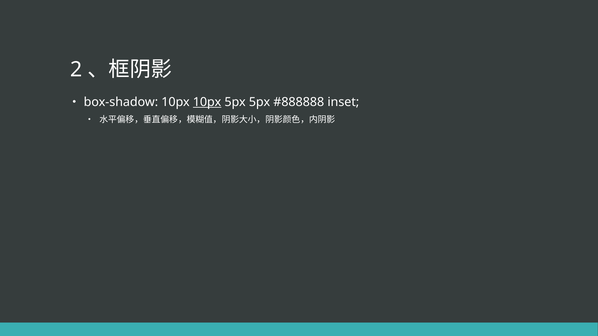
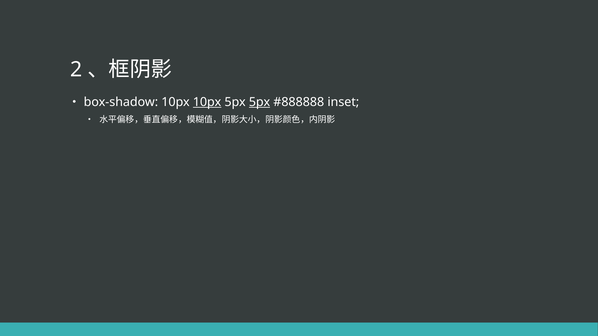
5px at (260, 102) underline: none -> present
